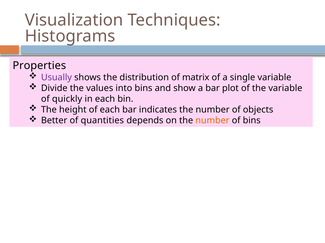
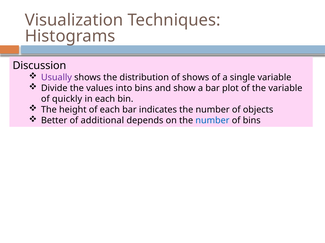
Properties: Properties -> Discussion
of matrix: matrix -> shows
quantities: quantities -> additional
number at (212, 121) colour: orange -> blue
